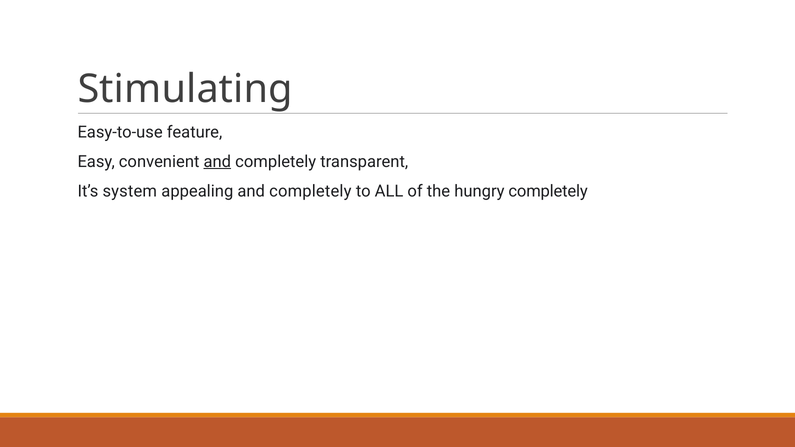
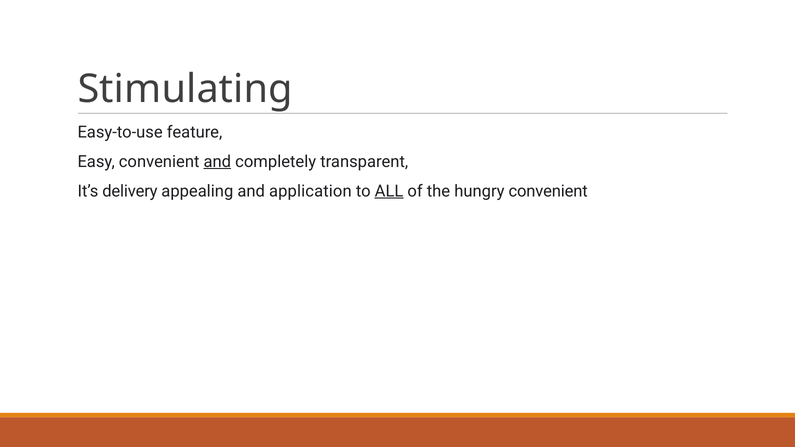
system: system -> delivery
appealing and completely: completely -> application
ALL underline: none -> present
hungry completely: completely -> convenient
